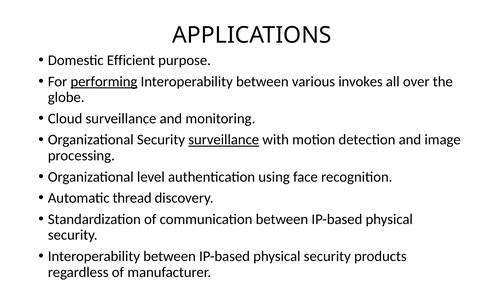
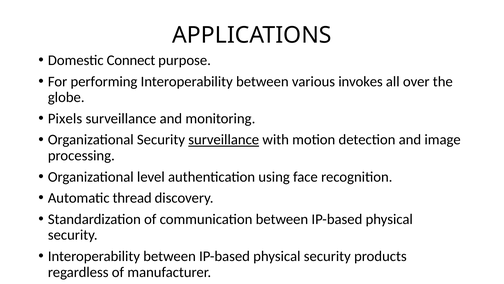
Efficient: Efficient -> Connect
performing underline: present -> none
Cloud: Cloud -> Pixels
